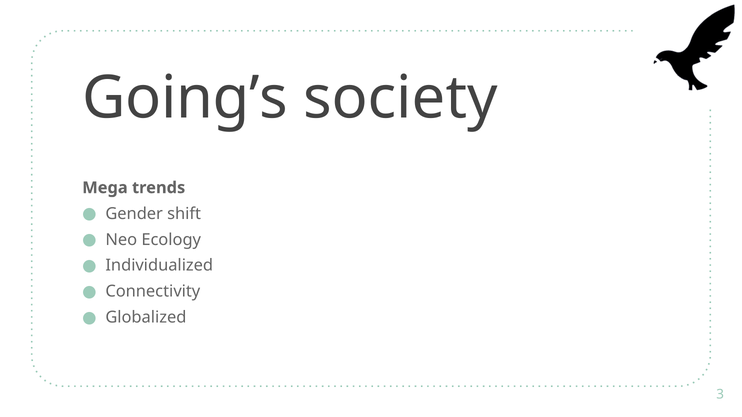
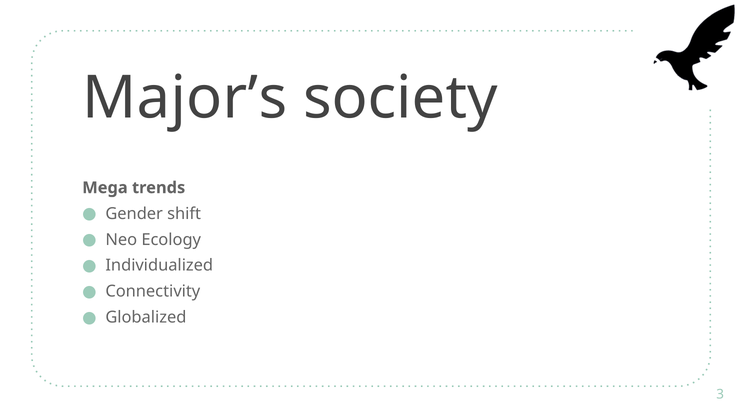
Going’s: Going’s -> Major’s
